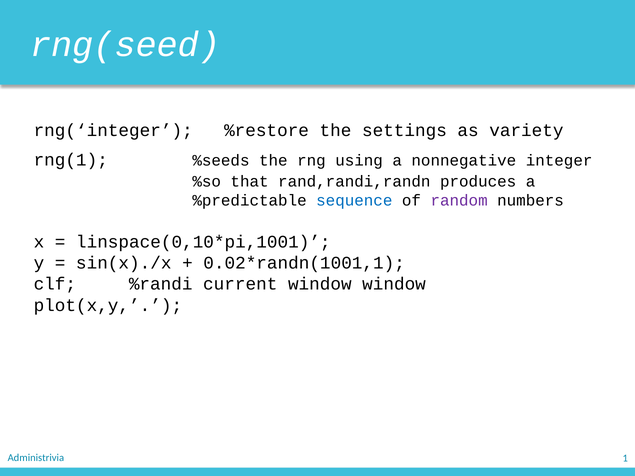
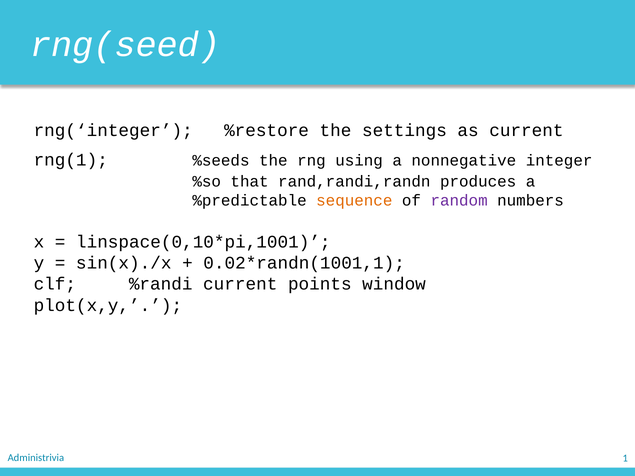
as variety: variety -> current
sequence colour: blue -> orange
current window: window -> points
